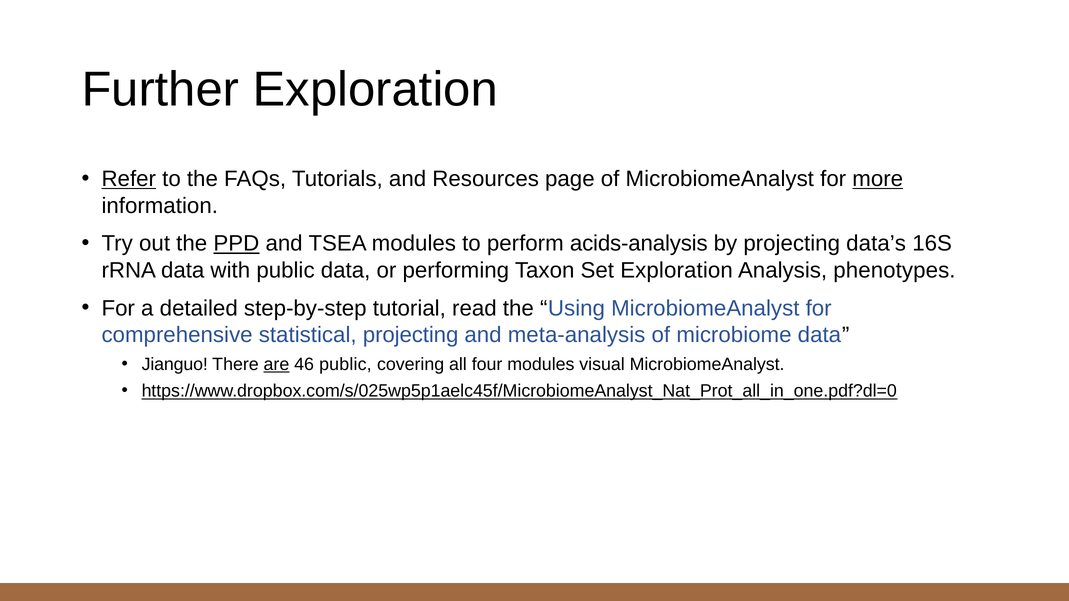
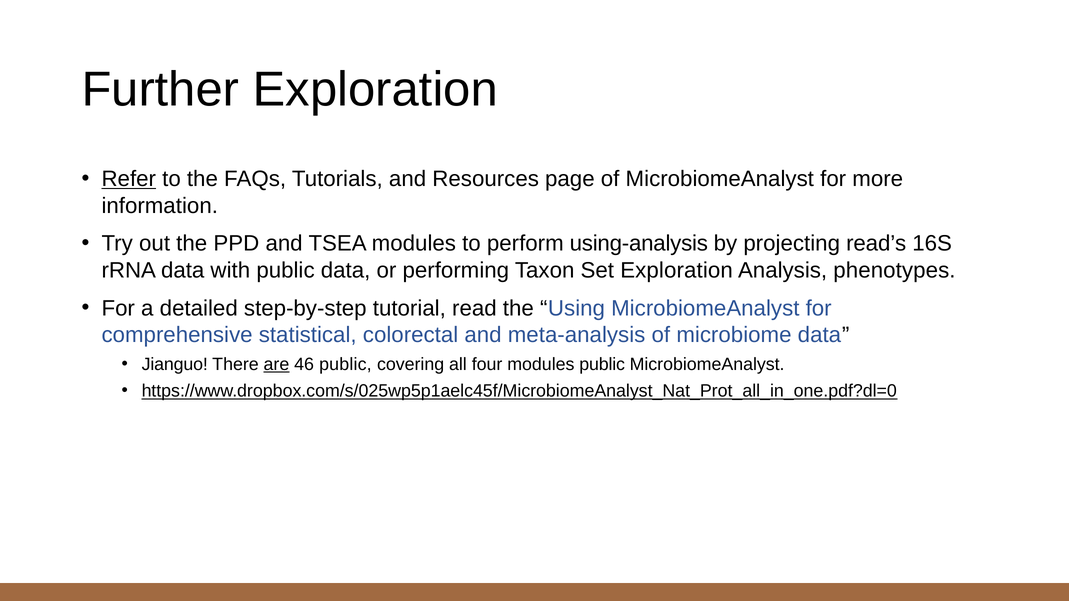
more underline: present -> none
PPD underline: present -> none
acids-analysis: acids-analysis -> using-analysis
data’s: data’s -> read’s
statistical projecting: projecting -> colorectal
modules visual: visual -> public
